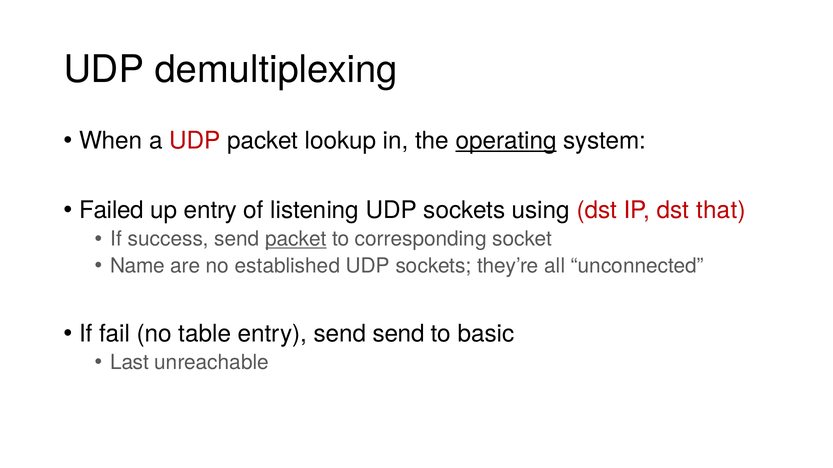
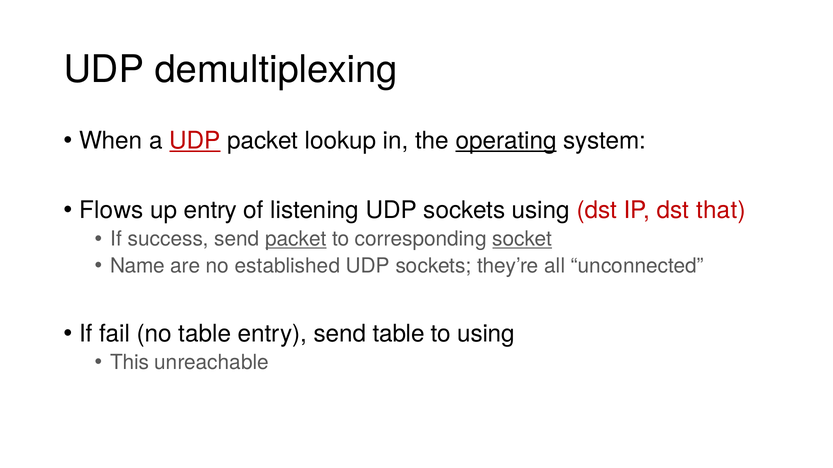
UDP at (195, 141) underline: none -> present
Failed: Failed -> Flows
socket underline: none -> present
send send: send -> table
to basic: basic -> using
Last: Last -> This
